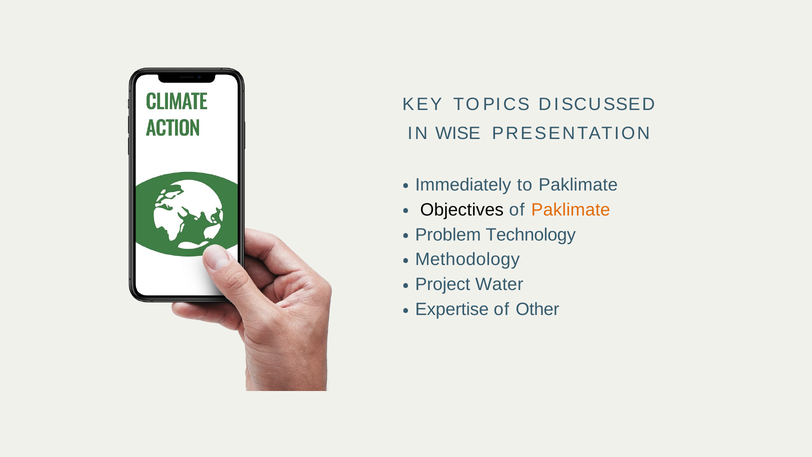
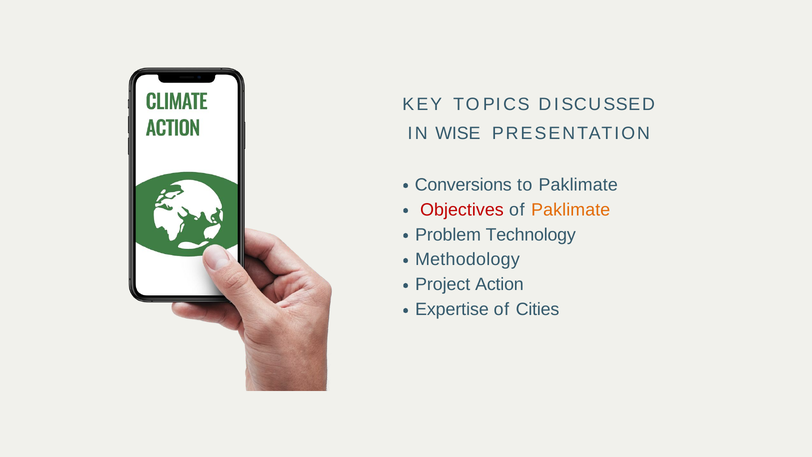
Immediately: Immediately -> Conversions
Objectives colour: black -> red
Water: Water -> Action
Other: Other -> Cities
